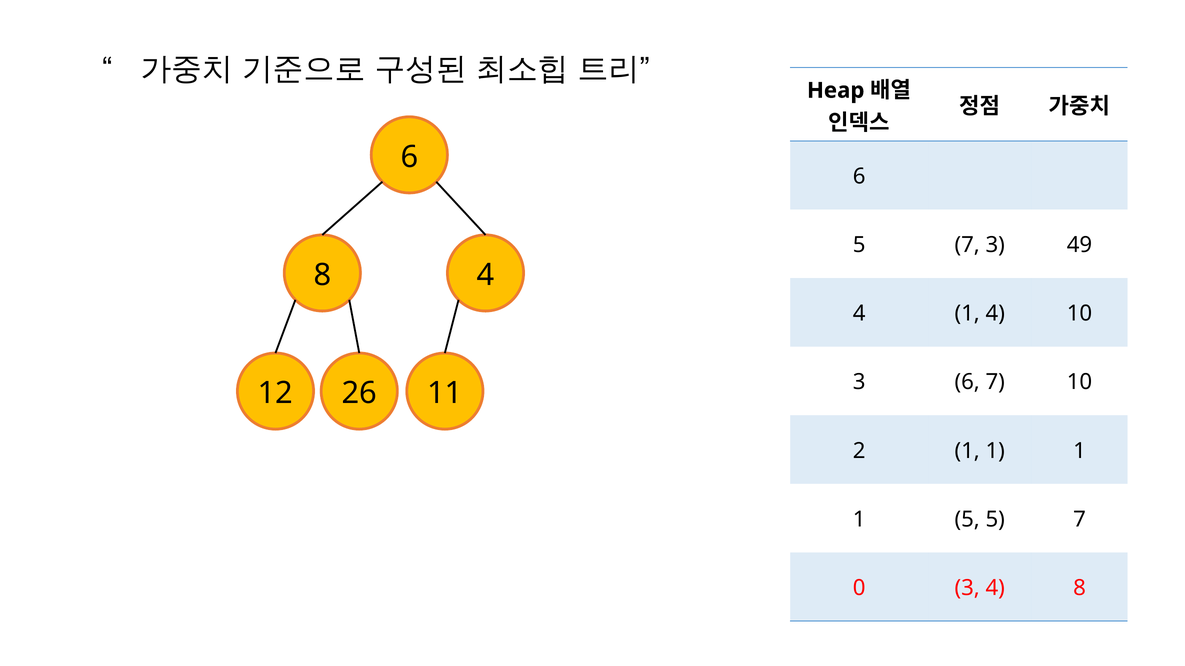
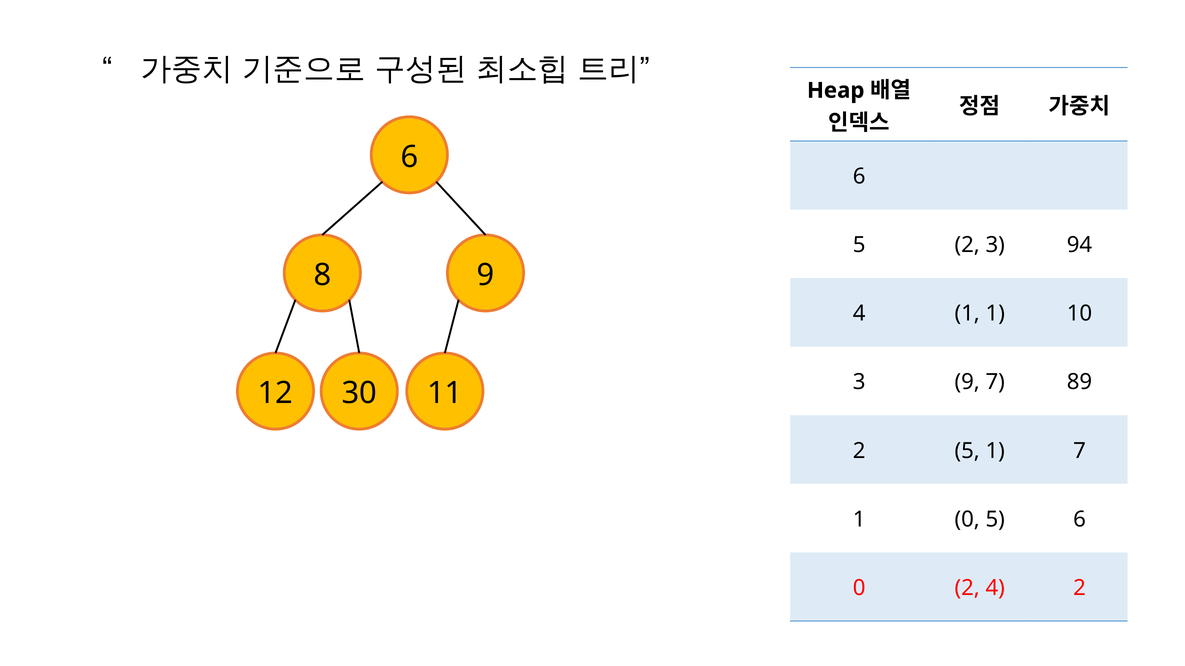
7 at (967, 245): 7 -> 2
49: 49 -> 94
8 4: 4 -> 9
1 4: 4 -> 1
3 6: 6 -> 9
7 10: 10 -> 89
26: 26 -> 30
2 1: 1 -> 5
1 at (1080, 451): 1 -> 7
1 5: 5 -> 0
7 at (1080, 520): 7 -> 6
0 3: 3 -> 2
4 8: 8 -> 2
